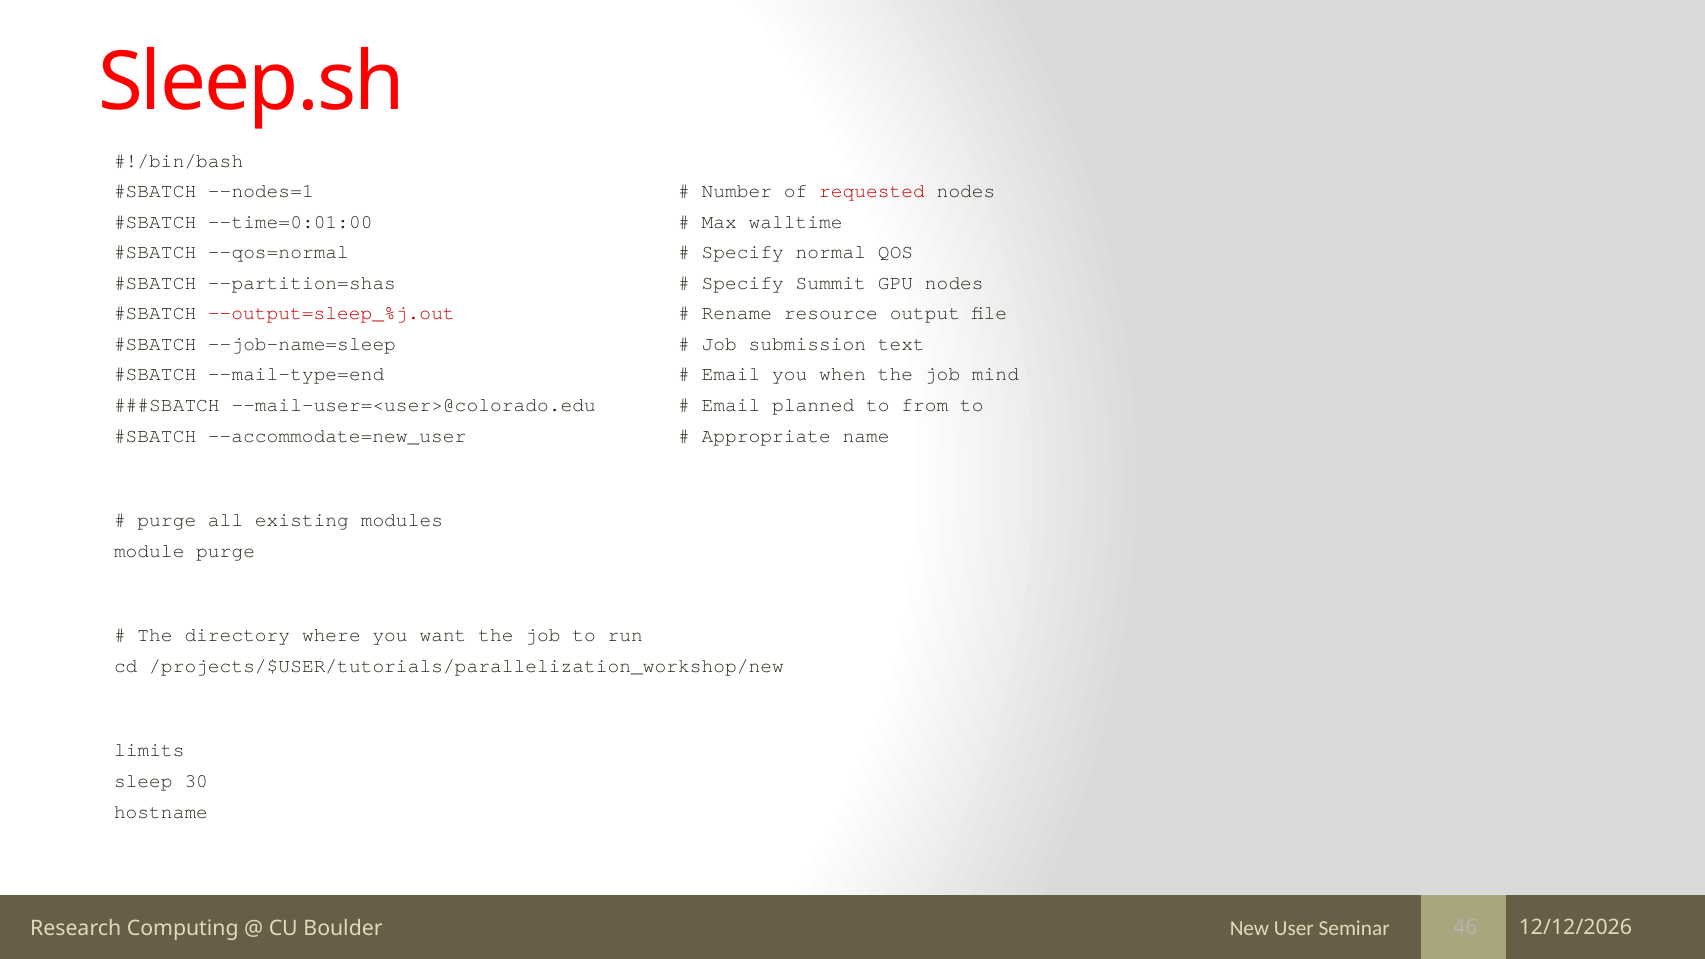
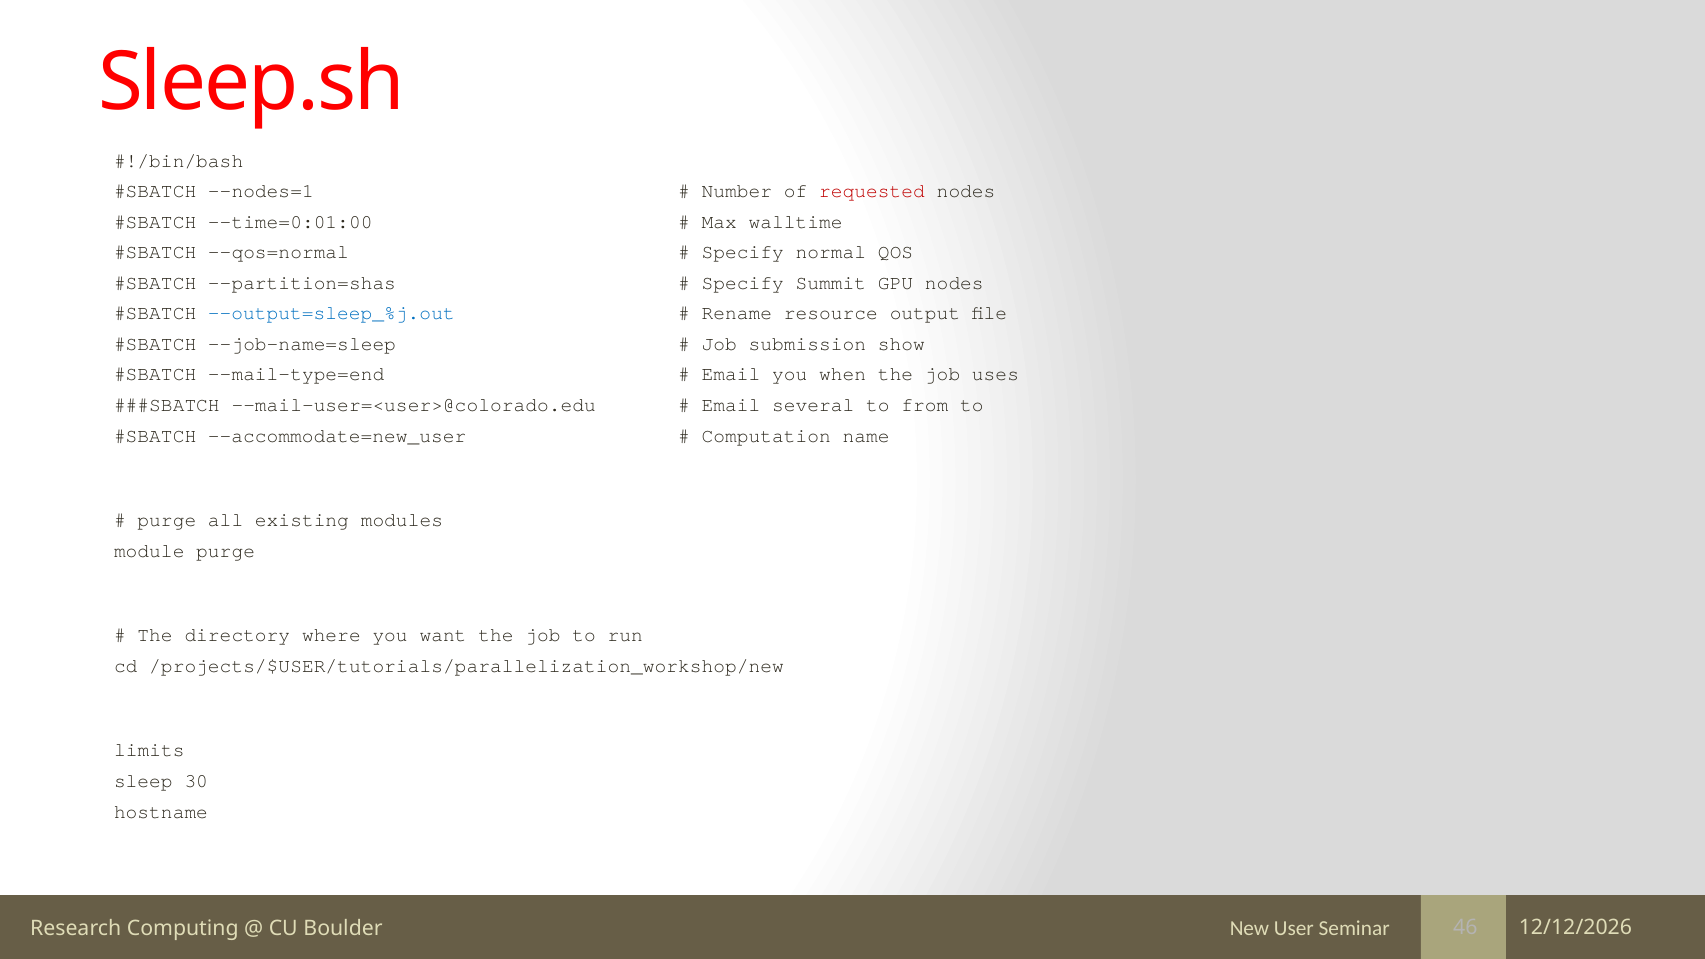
--output=sleep_%j.out colour: red -> blue
text: text -> show
mind: mind -> uses
planned: planned -> several
Appropriate: Appropriate -> Computation
